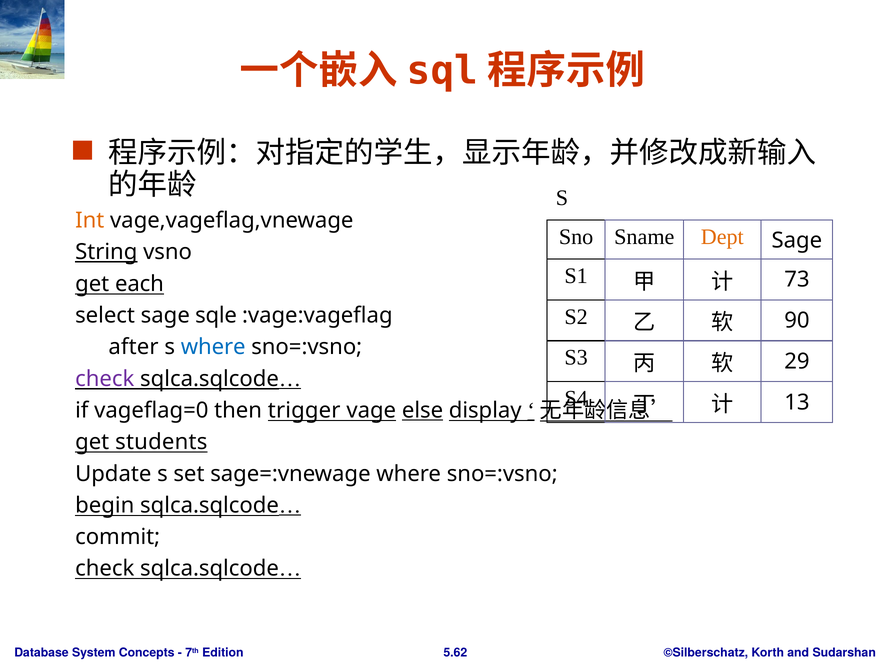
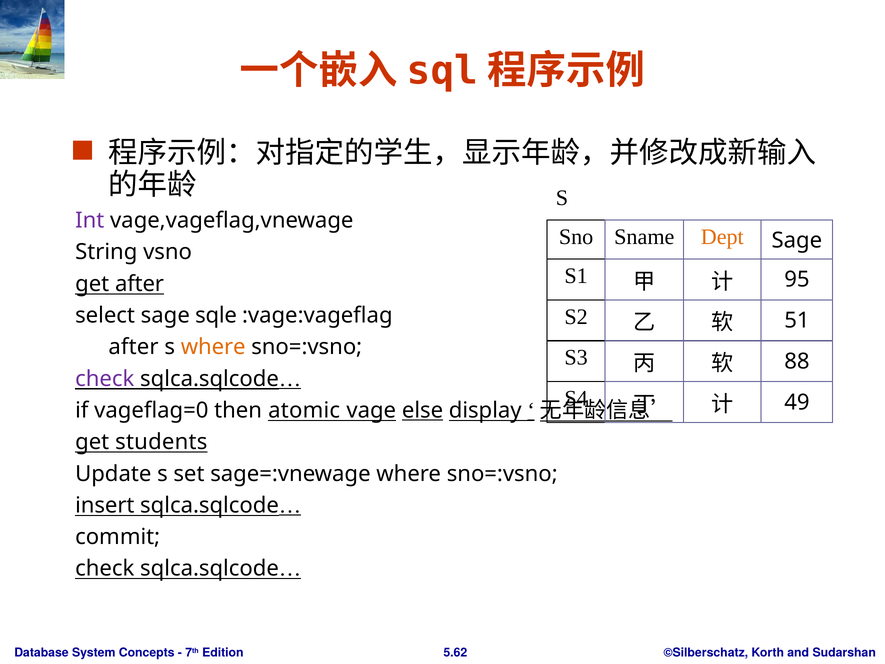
Int colour: orange -> purple
String underline: present -> none
73: 73 -> 95
get each: each -> after
90: 90 -> 51
where at (213, 347) colour: blue -> orange
29: 29 -> 88
13: 13 -> 49
trigger: trigger -> atomic
begin: begin -> insert
